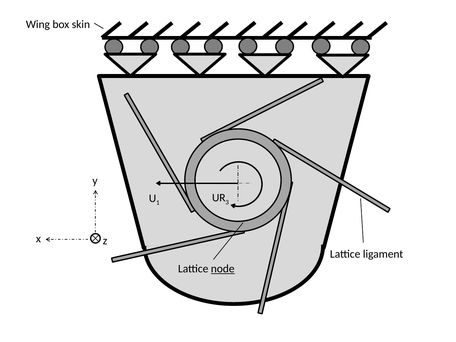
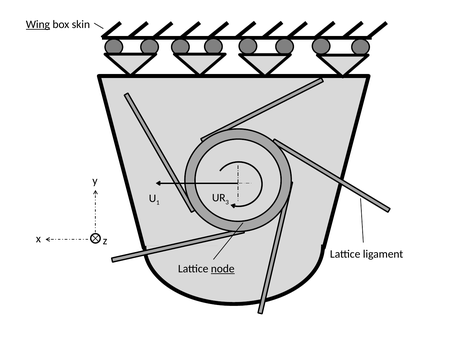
Wing underline: none -> present
